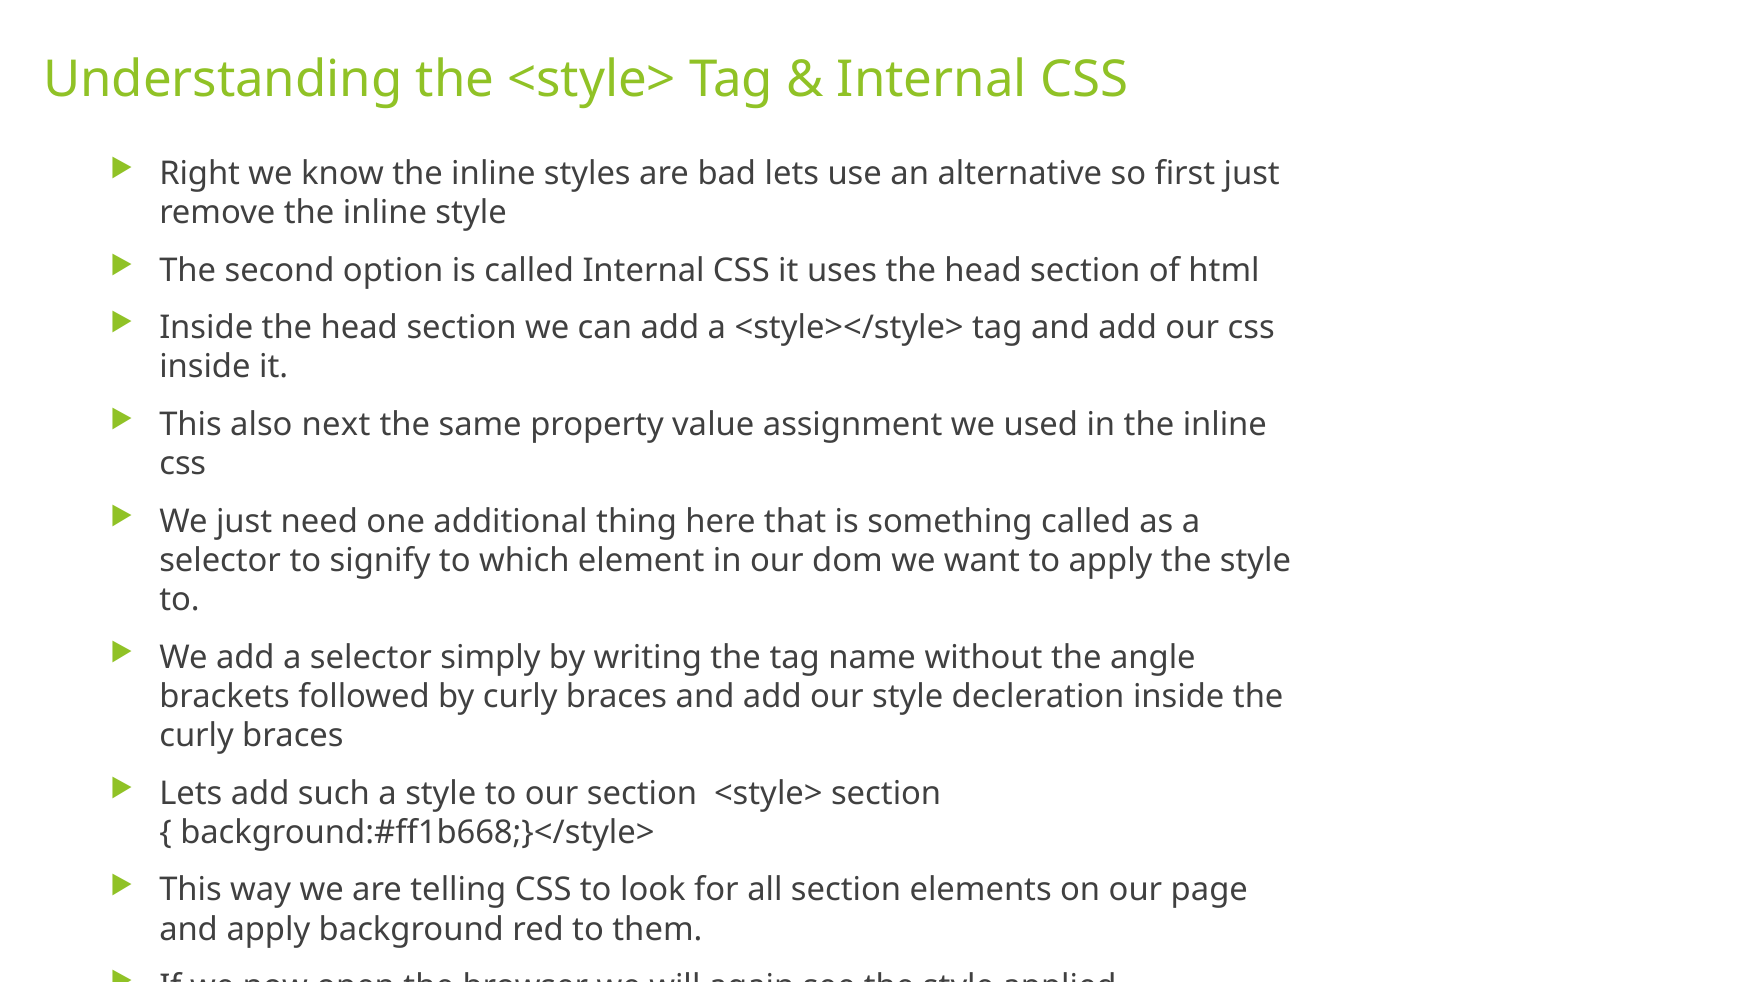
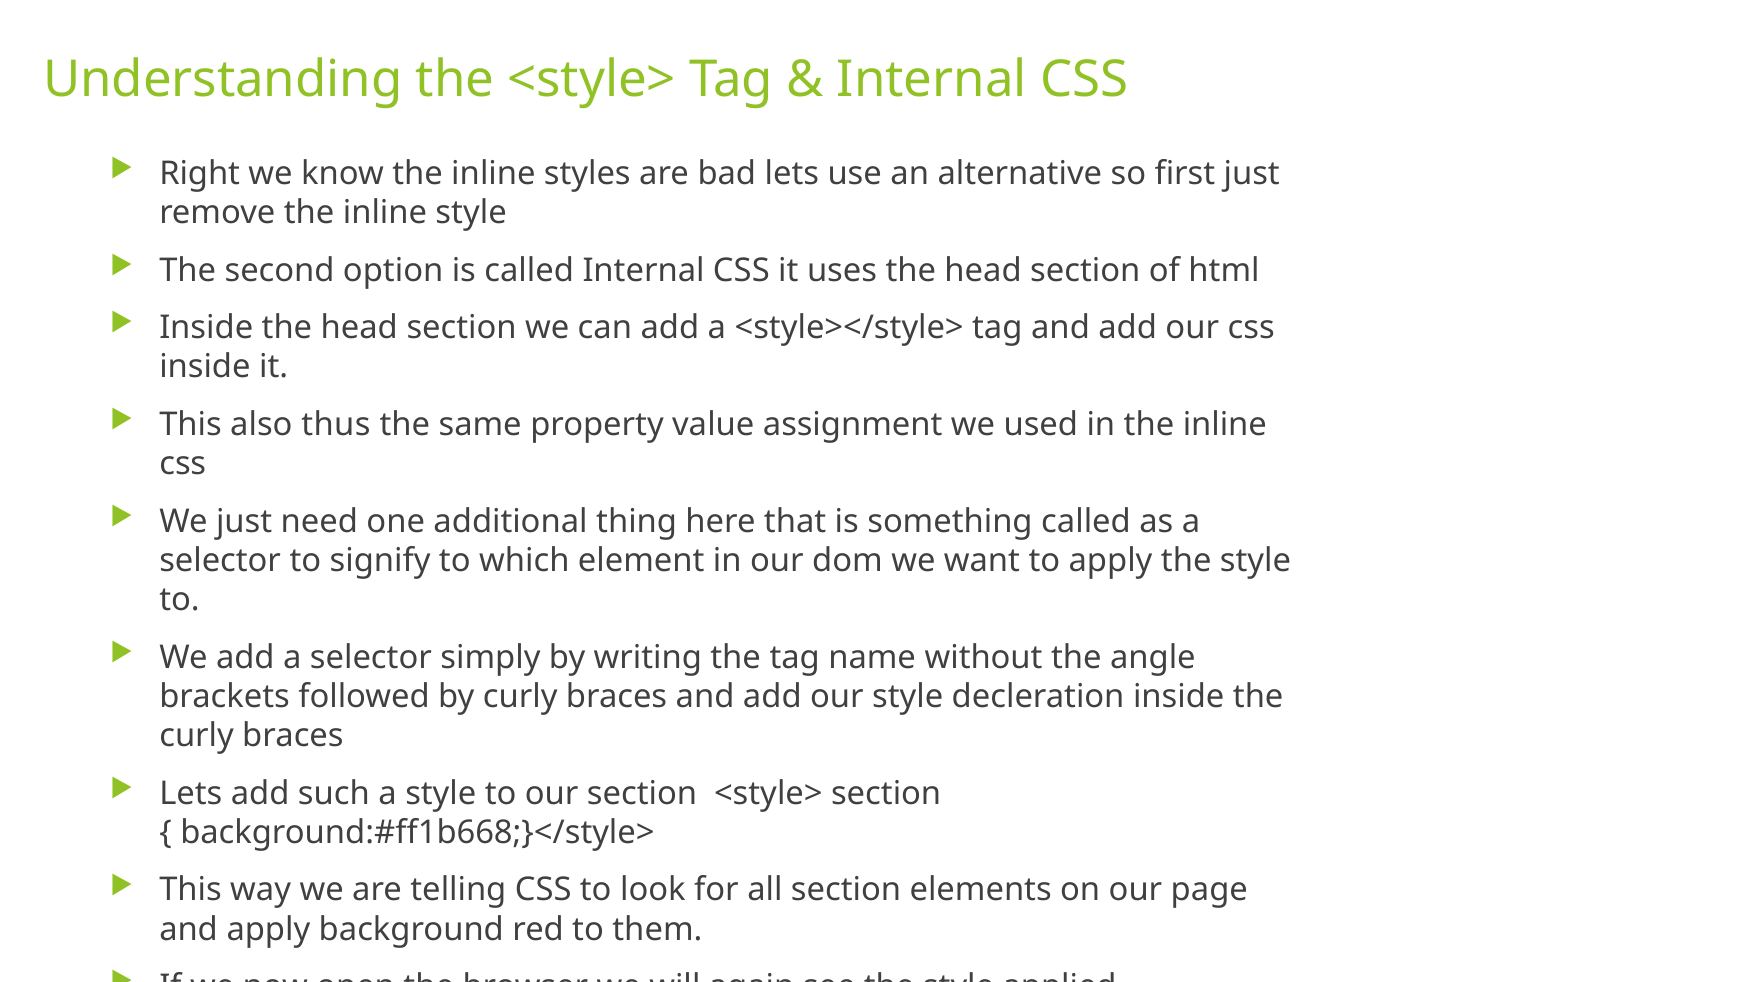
next: next -> thus
